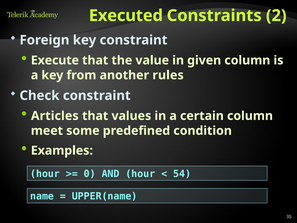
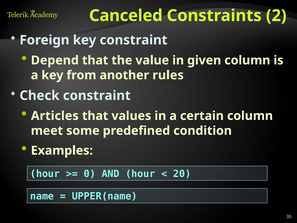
Executed: Executed -> Canceled
Execute: Execute -> Depend
54: 54 -> 20
